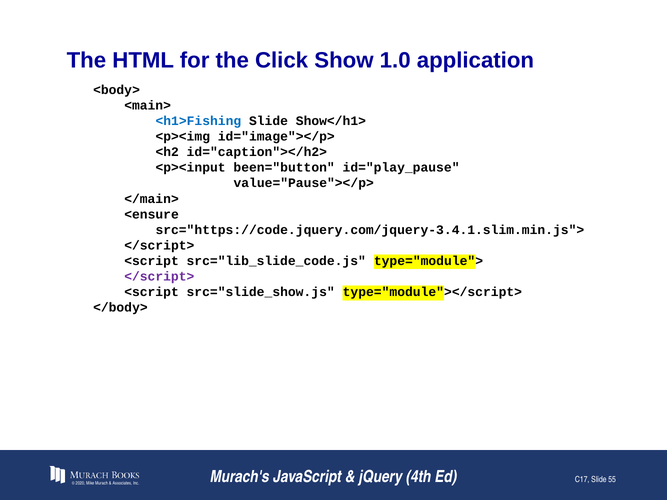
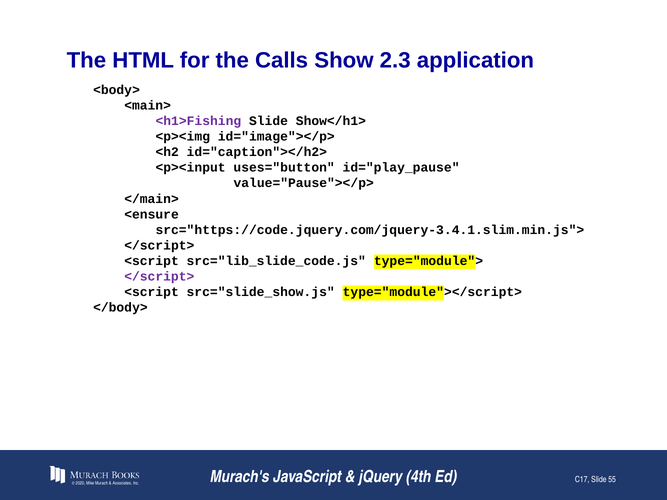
Click: Click -> Calls
1.0: 1.0 -> 2.3
<h1>Fishing colour: blue -> purple
been="button: been="button -> uses="button
